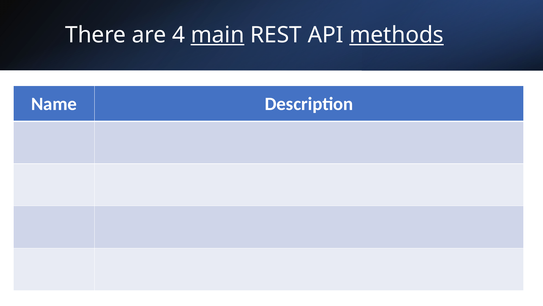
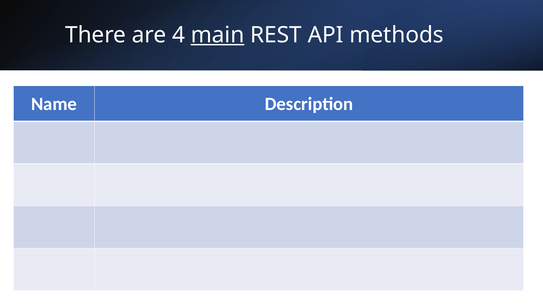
methods underline: present -> none
